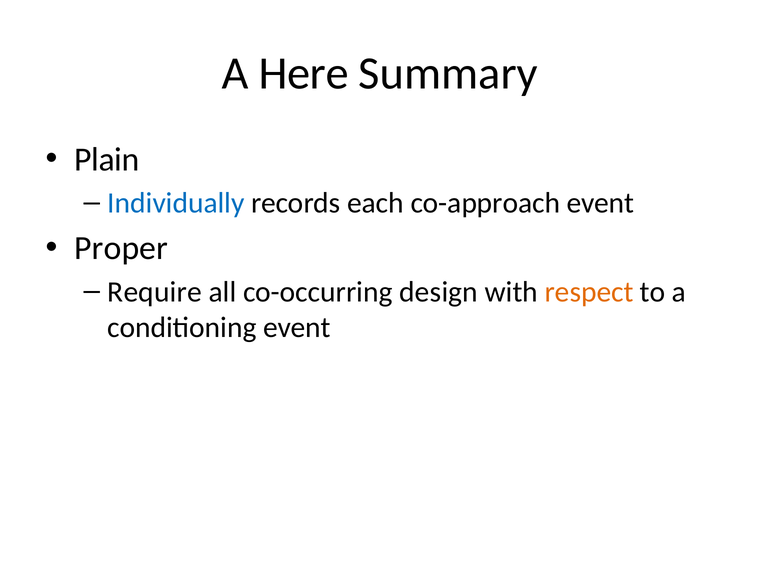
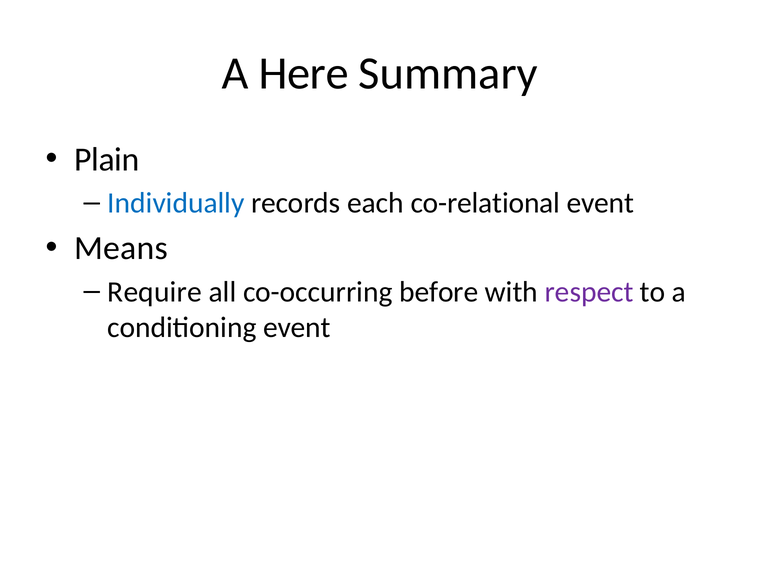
co-approach: co-approach -> co-relational
Proper: Proper -> Means
design: design -> before
respect colour: orange -> purple
